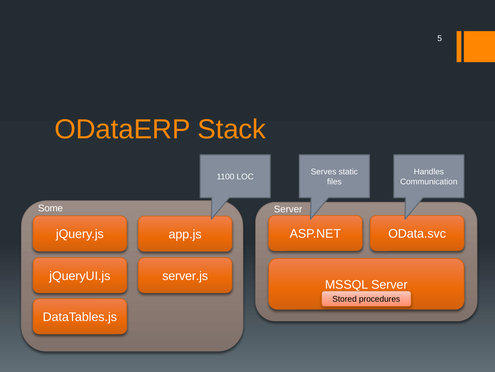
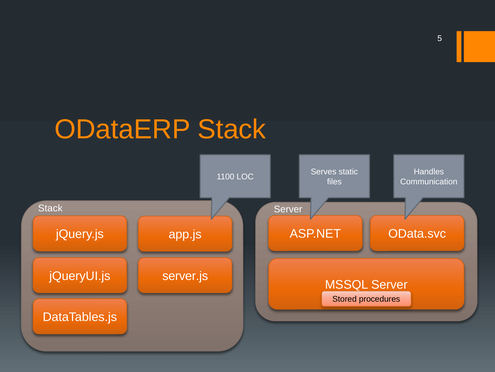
Some at (50, 208): Some -> Stack
